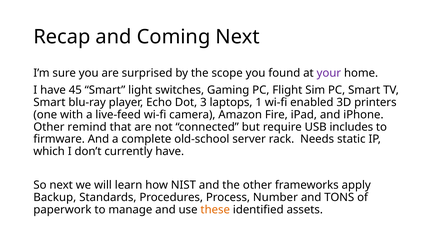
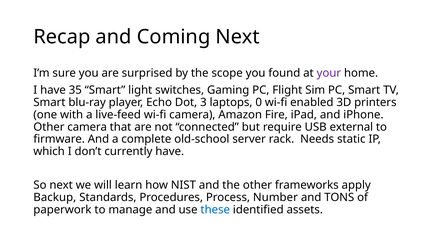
45: 45 -> 35
1: 1 -> 0
Other remind: remind -> camera
includes: includes -> external
these colour: orange -> blue
